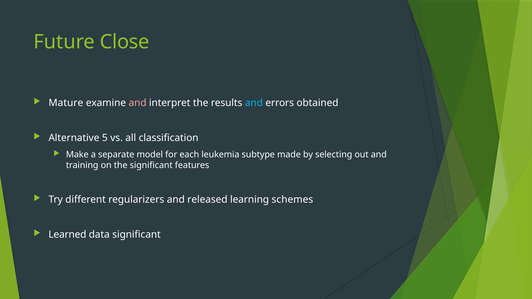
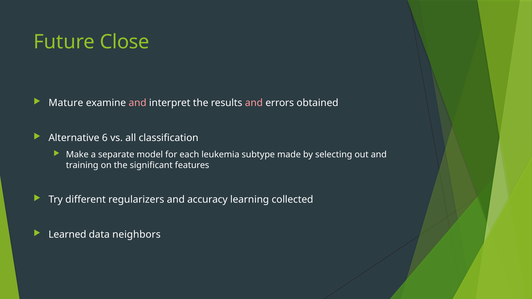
and at (254, 103) colour: light blue -> pink
5: 5 -> 6
released: released -> accuracy
schemes: schemes -> collected
data significant: significant -> neighbors
